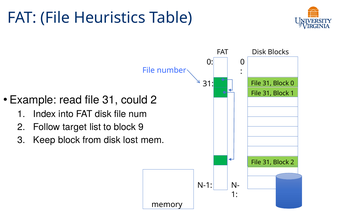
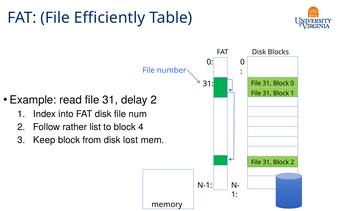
Heuristics: Heuristics -> Efficiently
could: could -> delay
target: target -> rather
9: 9 -> 4
